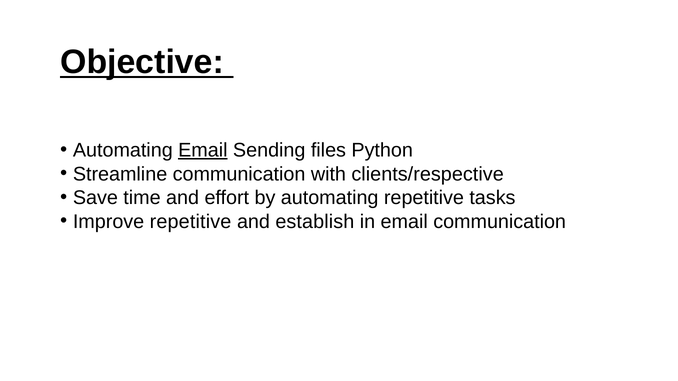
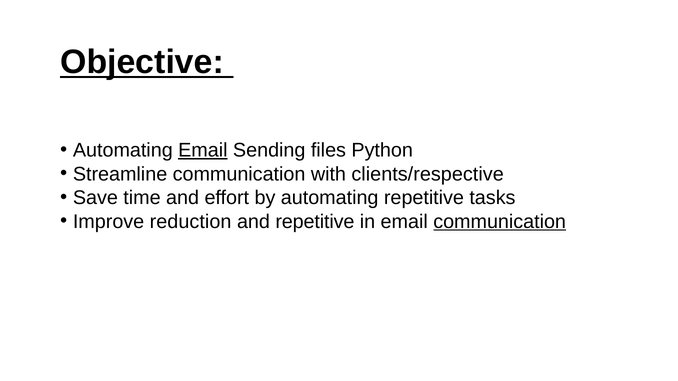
Improve repetitive: repetitive -> reduction
and establish: establish -> repetitive
communication at (500, 222) underline: none -> present
